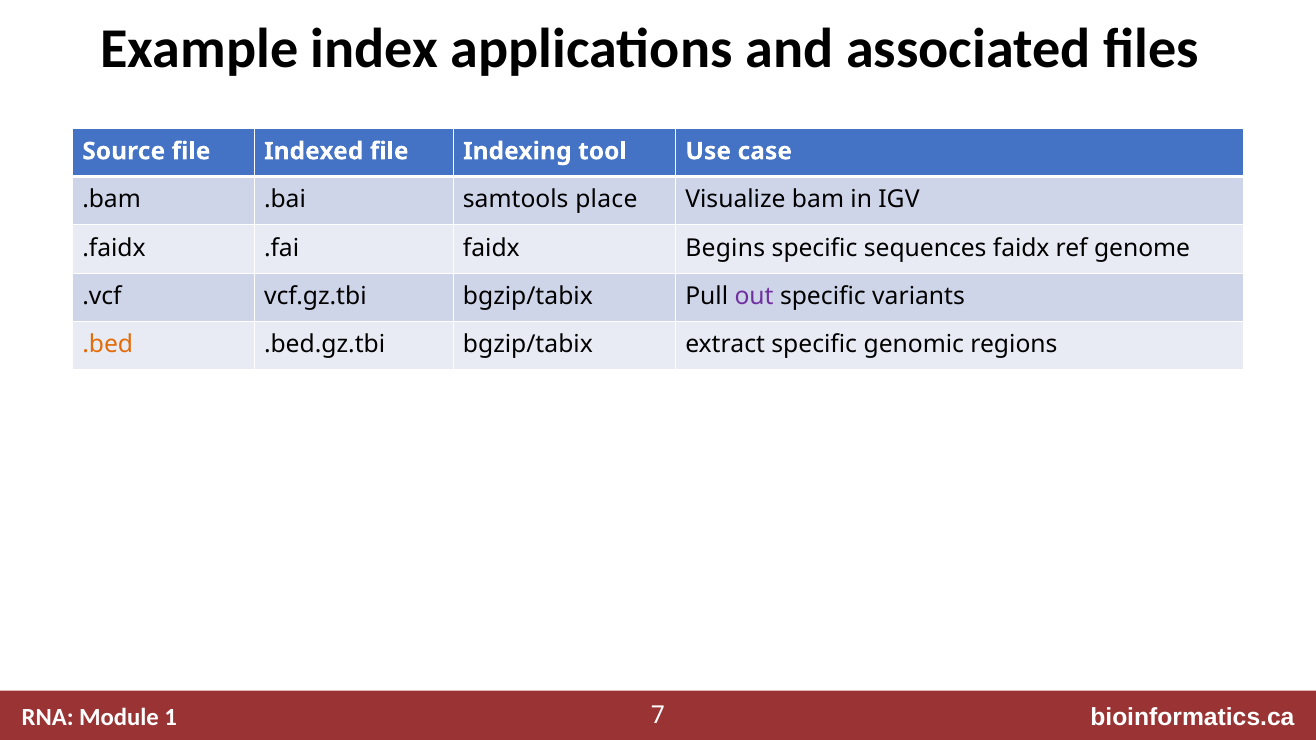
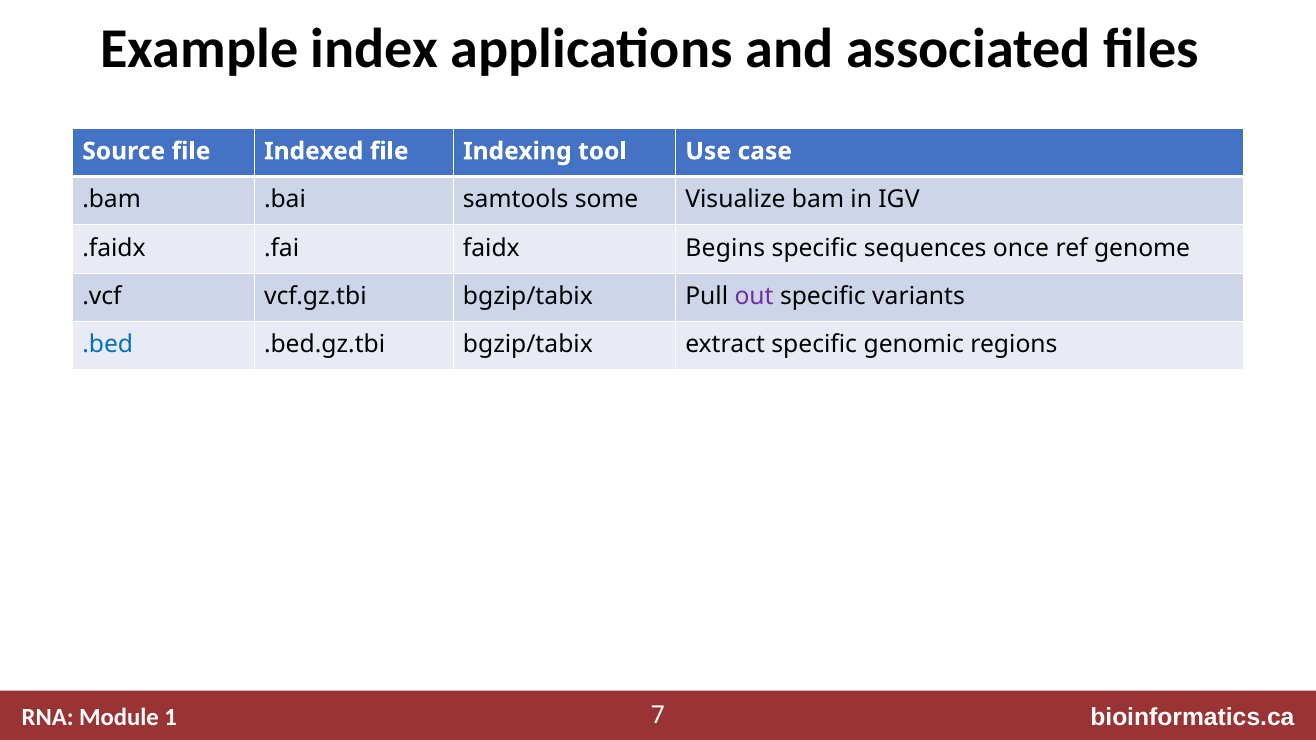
place: place -> some
sequences faidx: faidx -> once
.bed colour: orange -> blue
